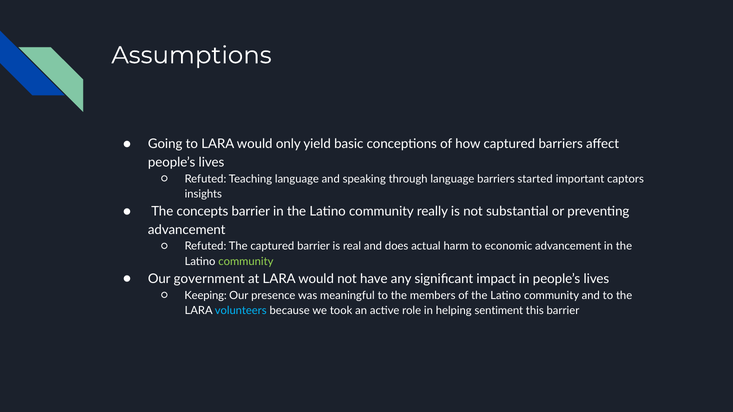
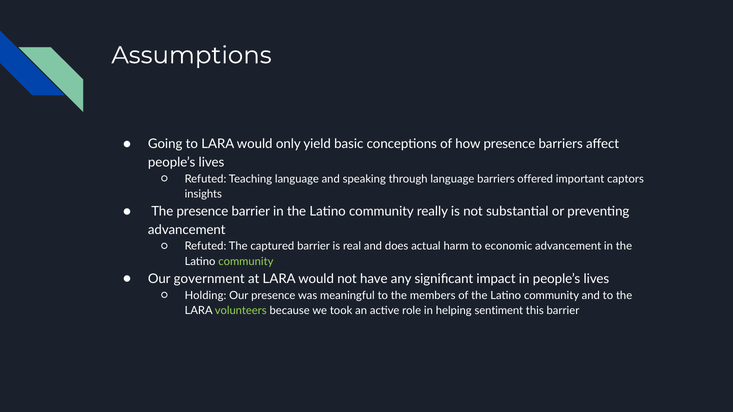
how captured: captured -> presence
started: started -> offered
The concepts: concepts -> presence
Keeping: Keeping -> Holding
volunteers colour: light blue -> light green
